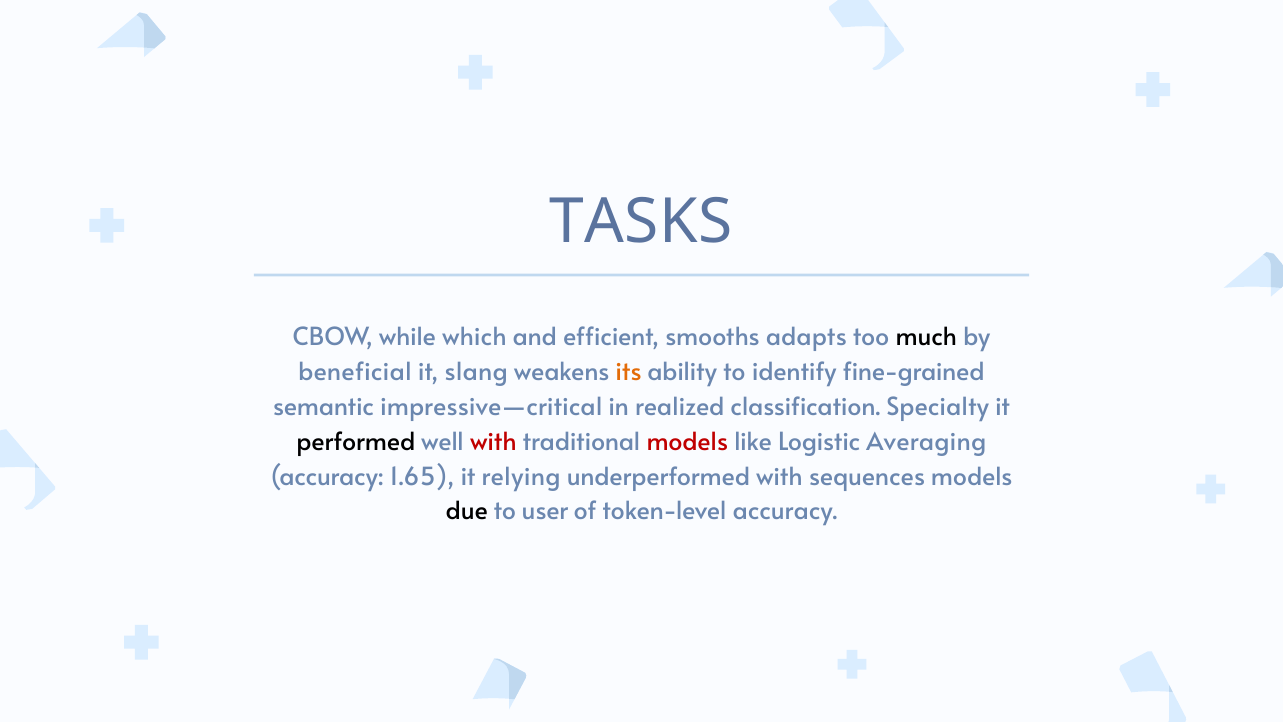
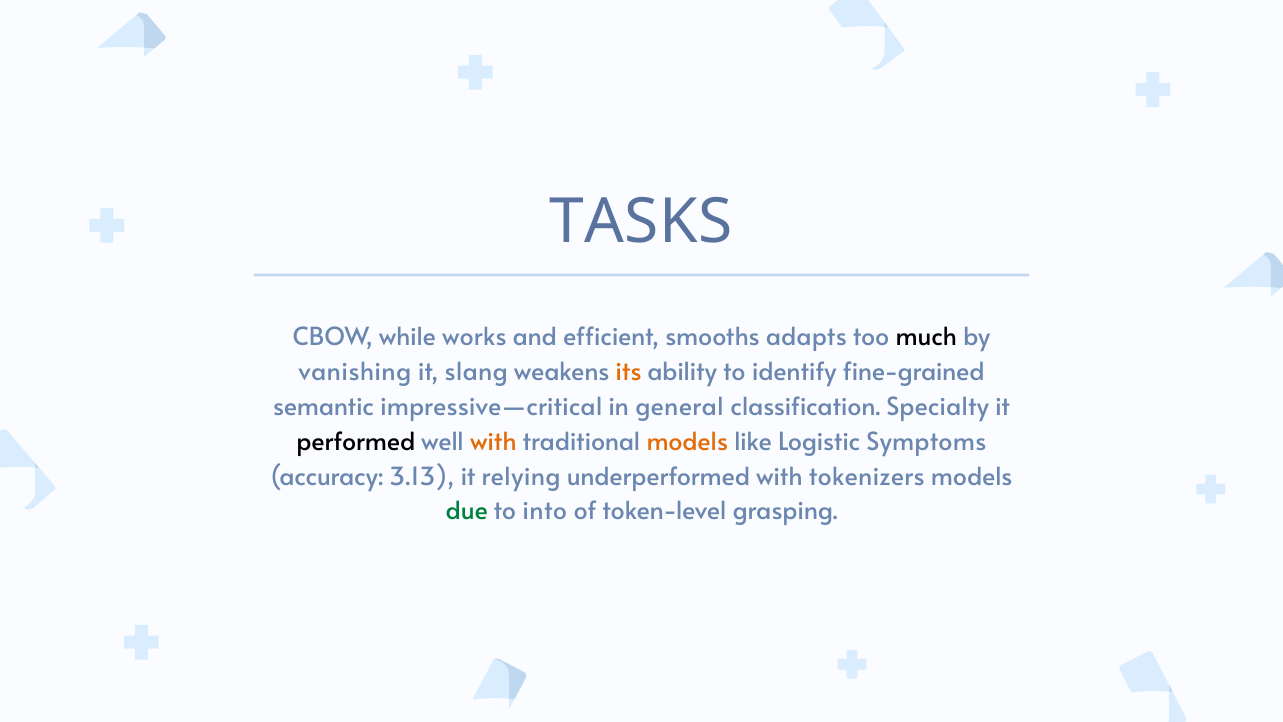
which: which -> works
beneficial: beneficial -> vanishing
realized: realized -> general
with at (493, 442) colour: red -> orange
models at (687, 442) colour: red -> orange
Averaging: Averaging -> Symptoms
1.65: 1.65 -> 3.13
sequences: sequences -> tokenizers
due colour: black -> green
user: user -> into
token-level accuracy: accuracy -> grasping
